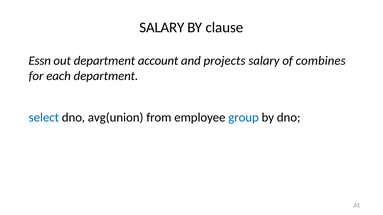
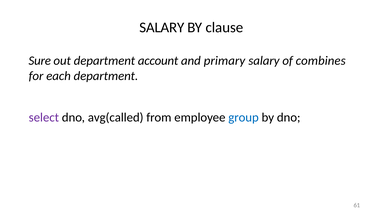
Essn: Essn -> Sure
projects: projects -> primary
select colour: blue -> purple
avg(union: avg(union -> avg(called
